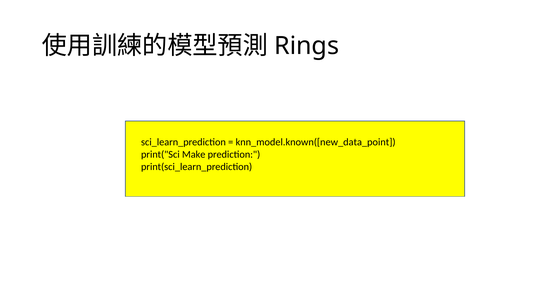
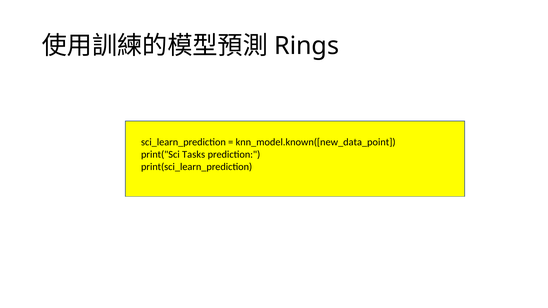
Make: Make -> Tasks
